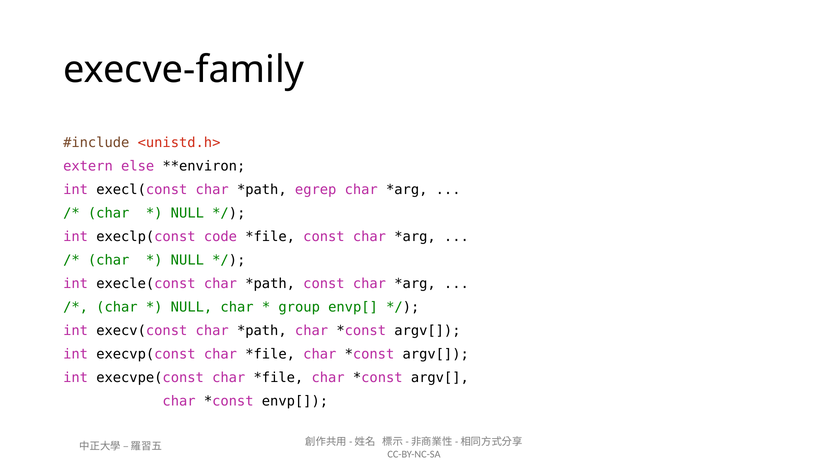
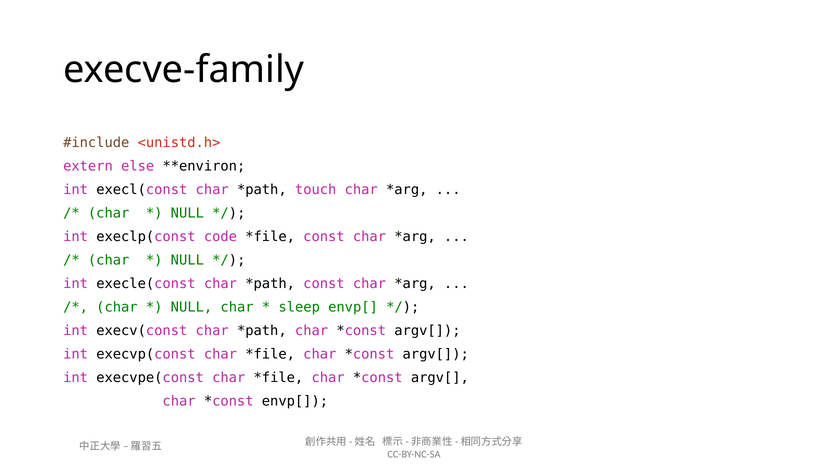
egrep: egrep -> touch
group: group -> sleep
